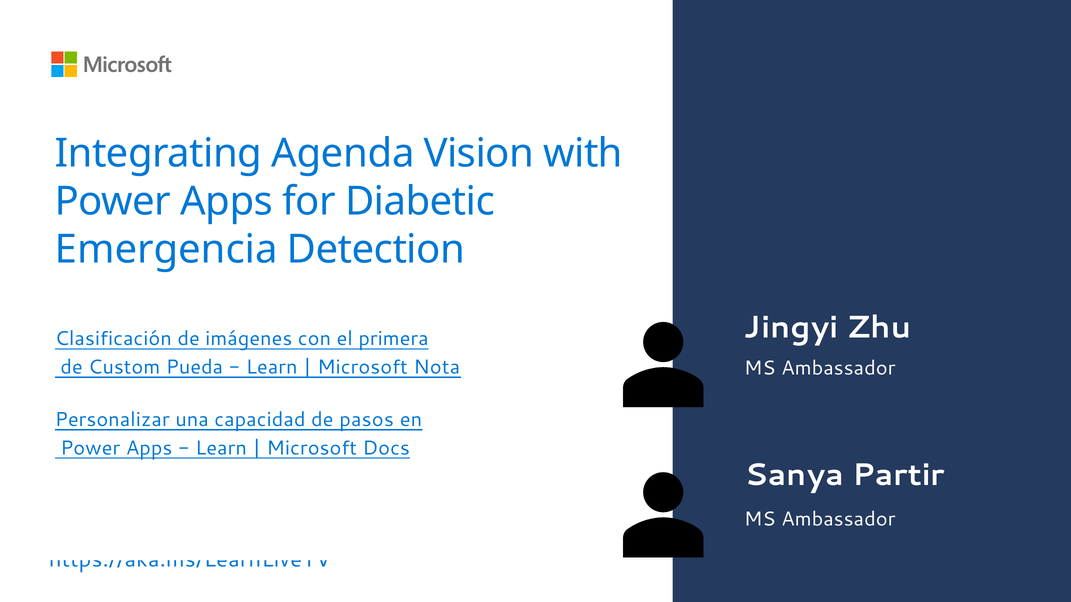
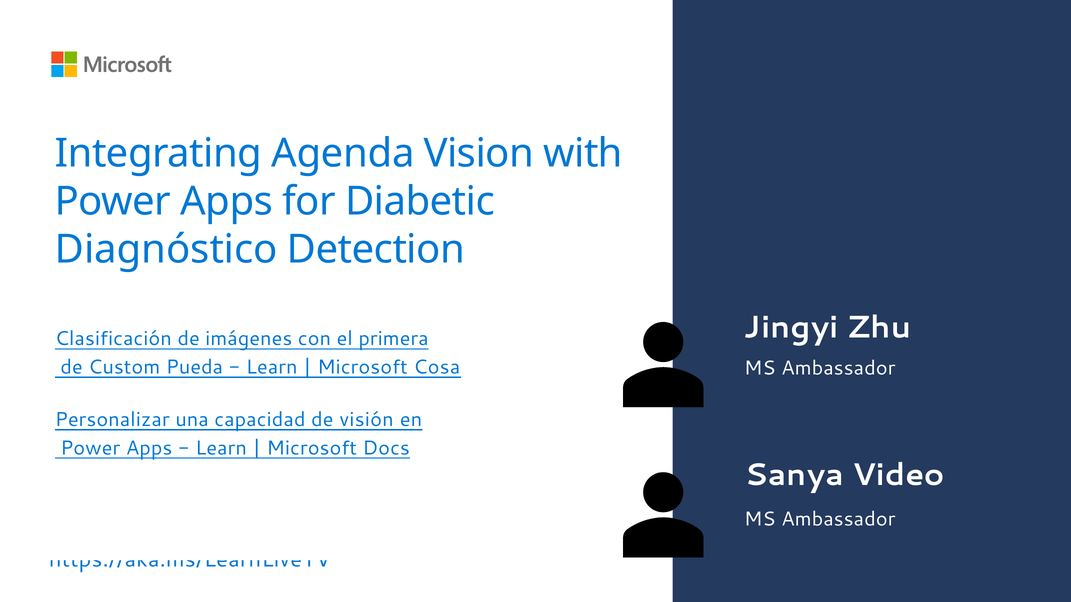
Emergencia: Emergencia -> Diagnóstico
Nota: Nota -> Cosa
pasos: pasos -> visión
Partir: Partir -> Video
